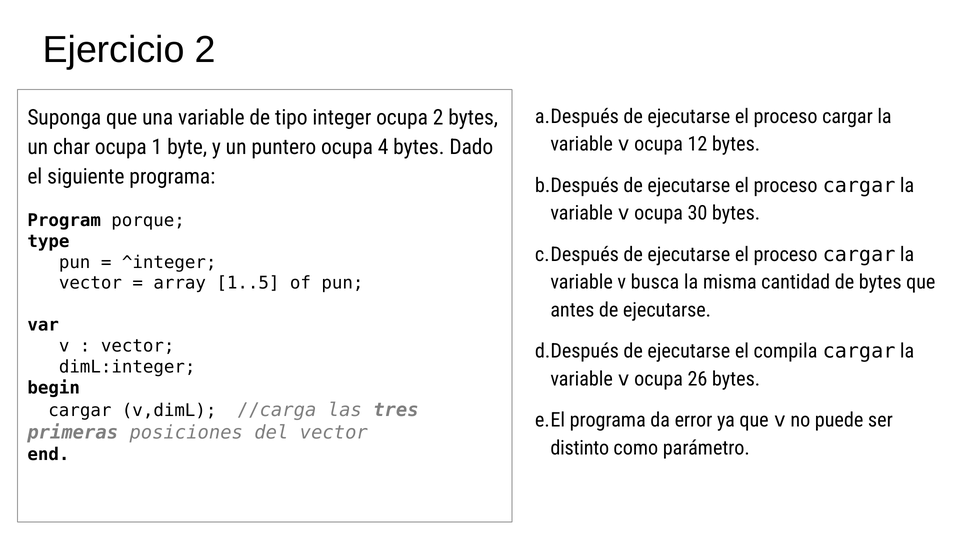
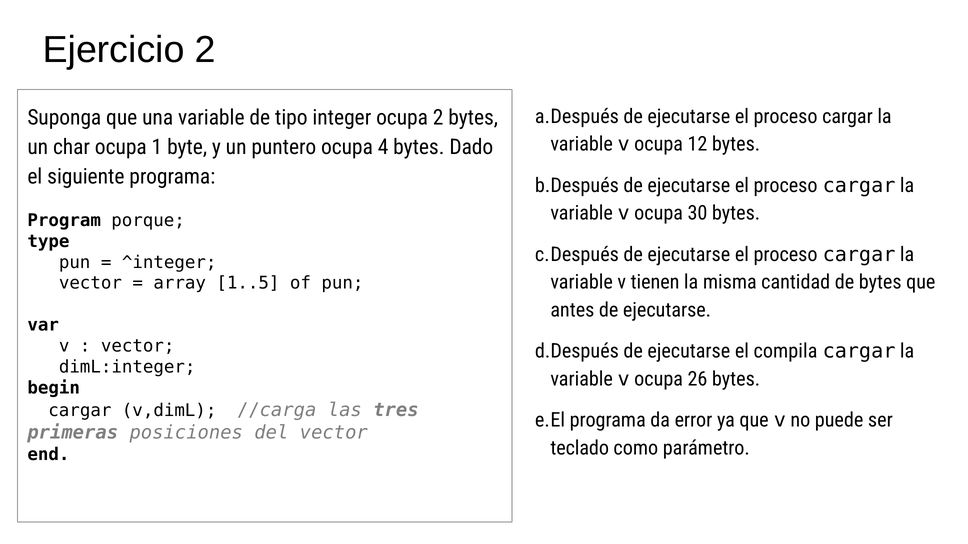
busca: busca -> tienen
distinto: distinto -> teclado
